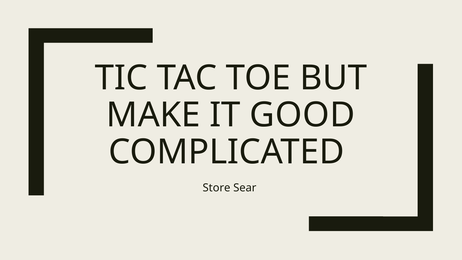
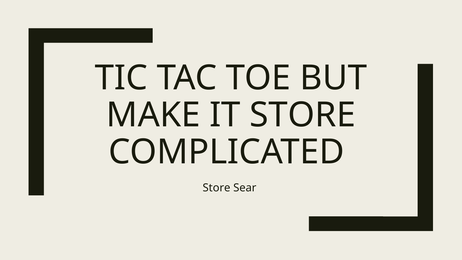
IT GOOD: GOOD -> STORE
